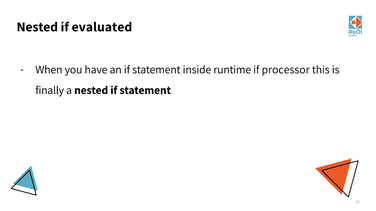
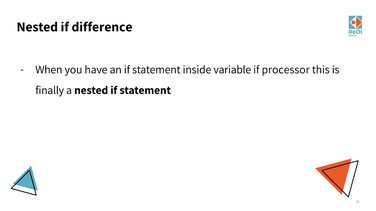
evaluated: evaluated -> difference
runtime: runtime -> variable
